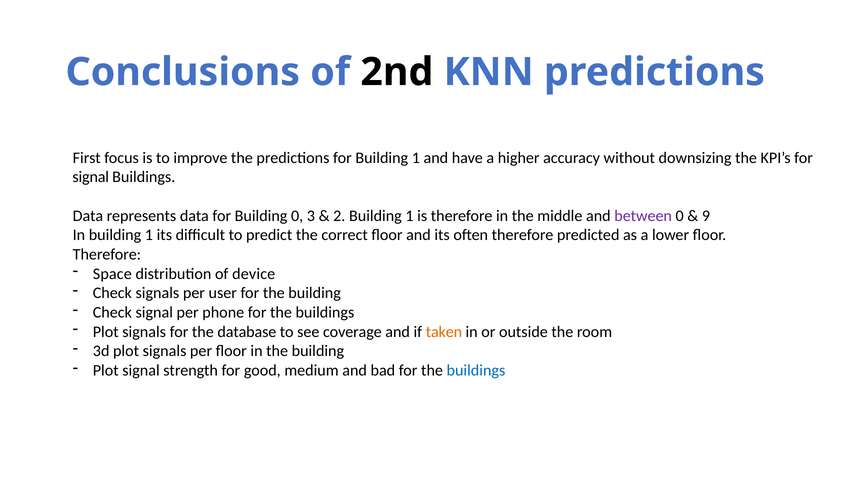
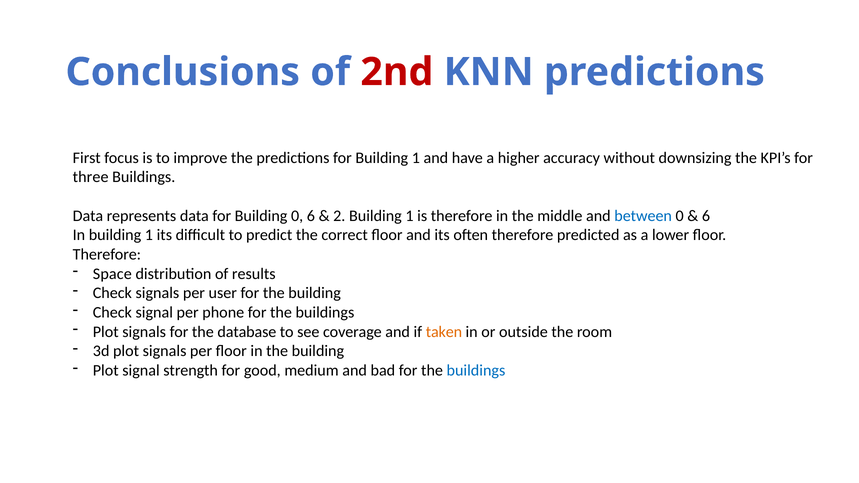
2nd colour: black -> red
signal at (91, 177): signal -> three
0 3: 3 -> 6
between colour: purple -> blue
9 at (706, 216): 9 -> 6
device: device -> results
